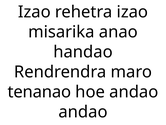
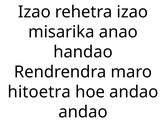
tenanao: tenanao -> hitoetra
